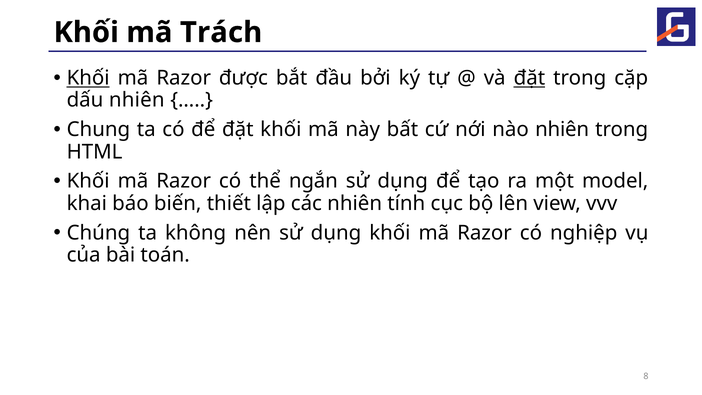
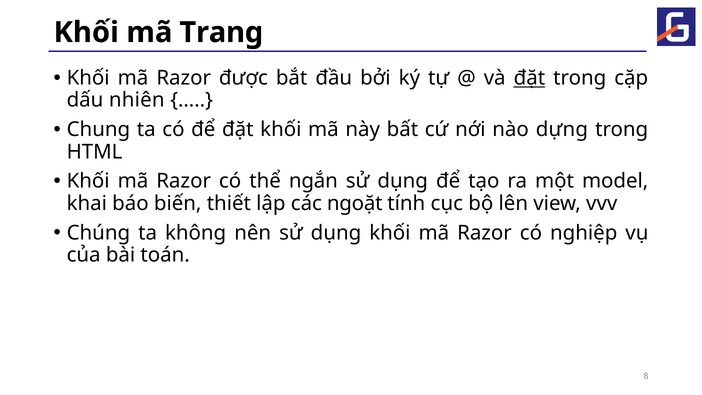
Trách: Trách -> Trang
Khối at (88, 78) underline: present -> none
nào nhiên: nhiên -> dựng
các nhiên: nhiên -> ngoặt
